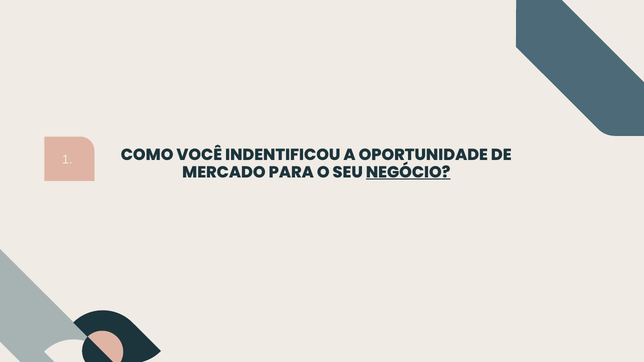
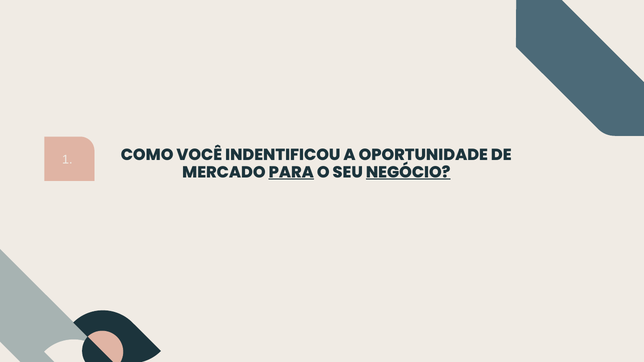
PARA underline: none -> present
